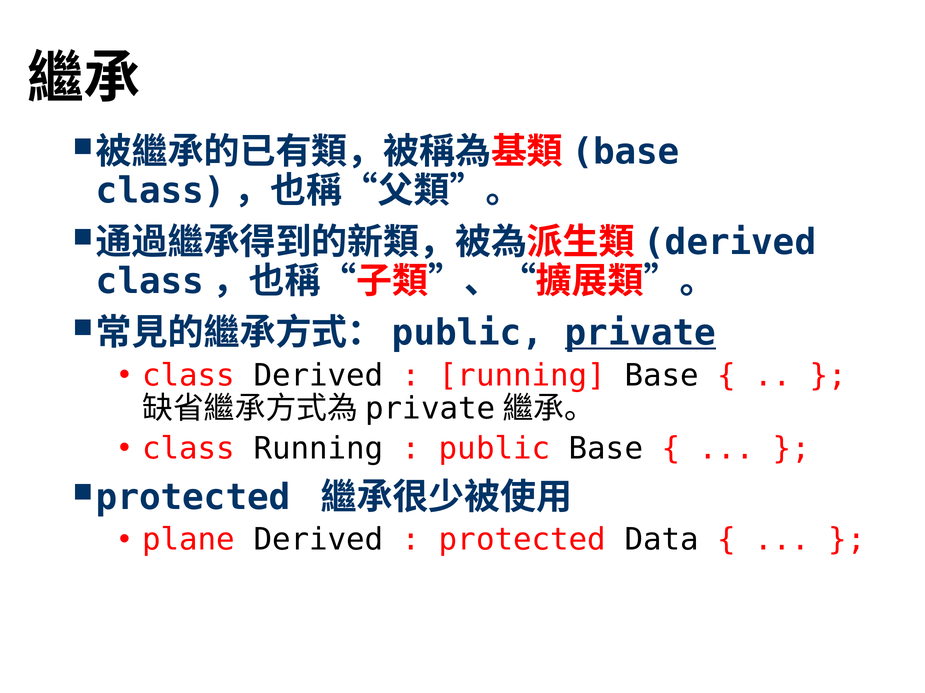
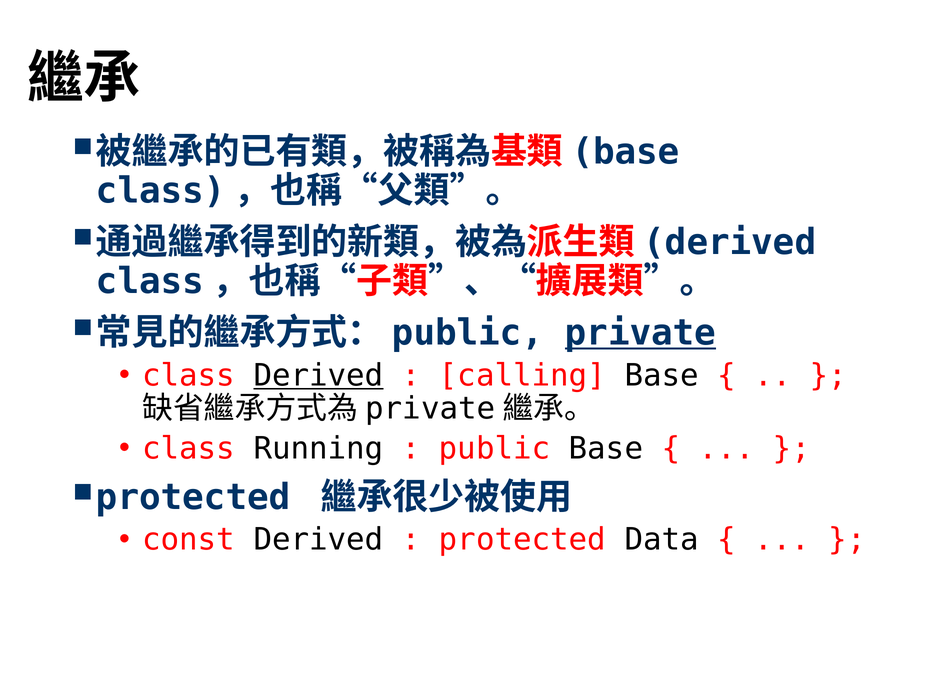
Derived at (318, 376) underline: none -> present
running at (522, 376): running -> calling
plane: plane -> const
